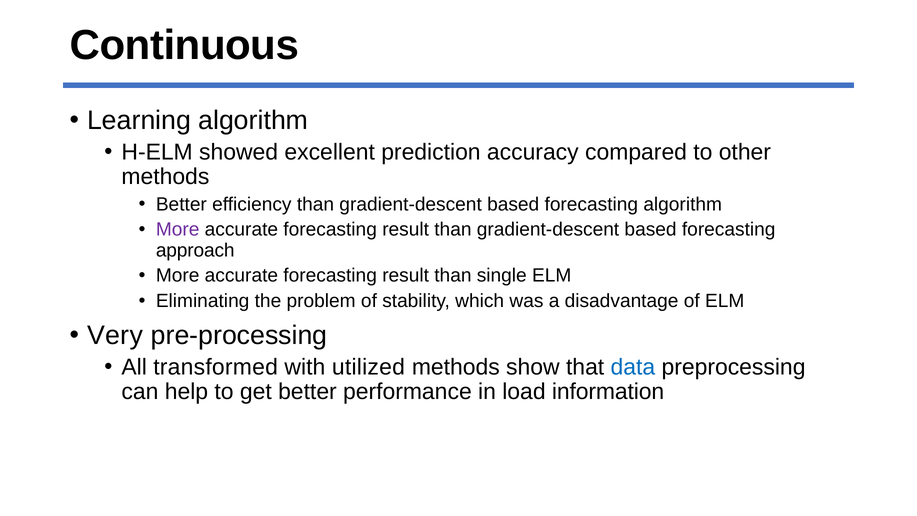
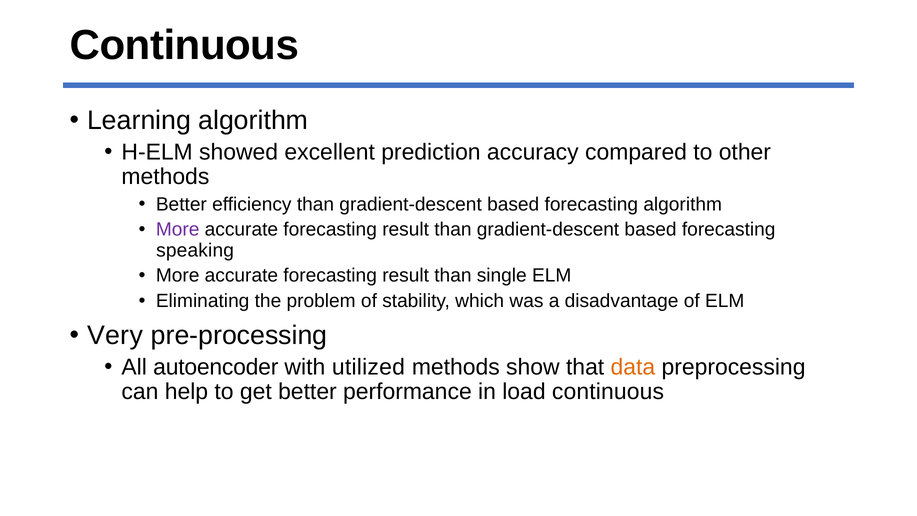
approach: approach -> speaking
transformed: transformed -> autoencoder
data colour: blue -> orange
load information: information -> continuous
